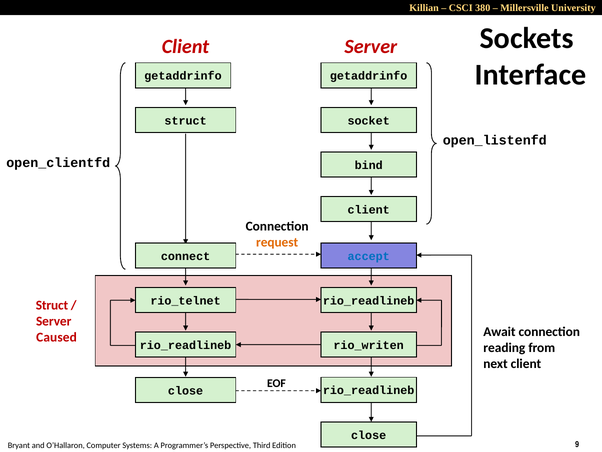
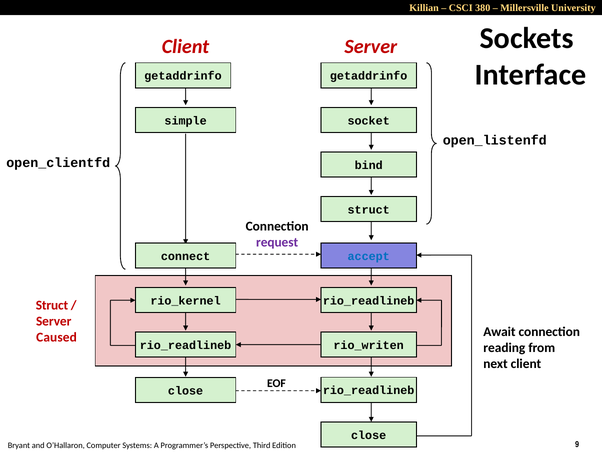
struct at (186, 121): struct -> simple
client at (369, 209): client -> struct
request colour: orange -> purple
rio_telnet: rio_telnet -> rio_kernel
